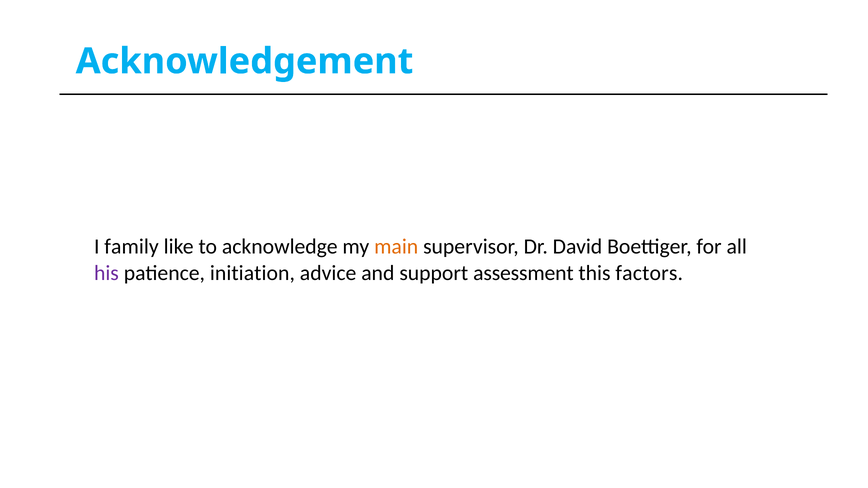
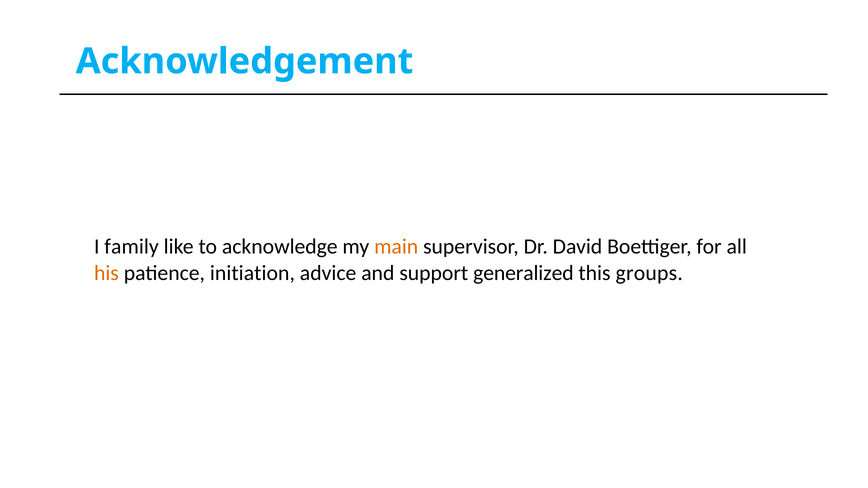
his colour: purple -> orange
assessment: assessment -> generalized
factors: factors -> groups
